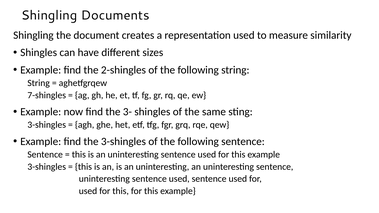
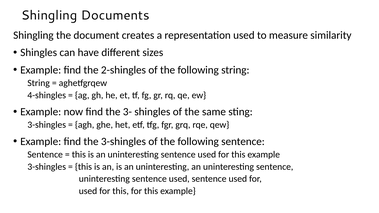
7-shingles: 7-shingles -> 4-shingles
